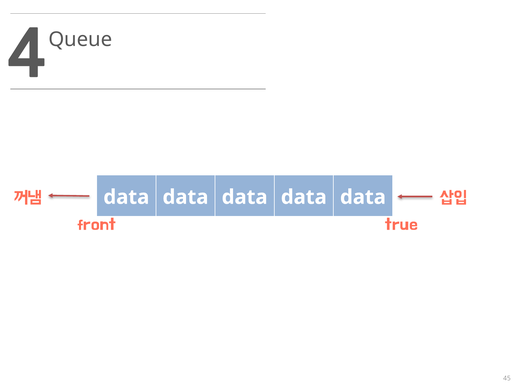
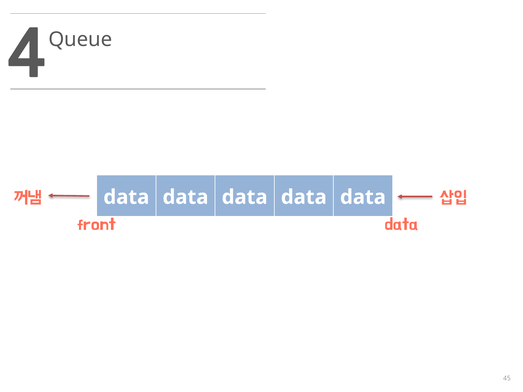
front true: true -> data
